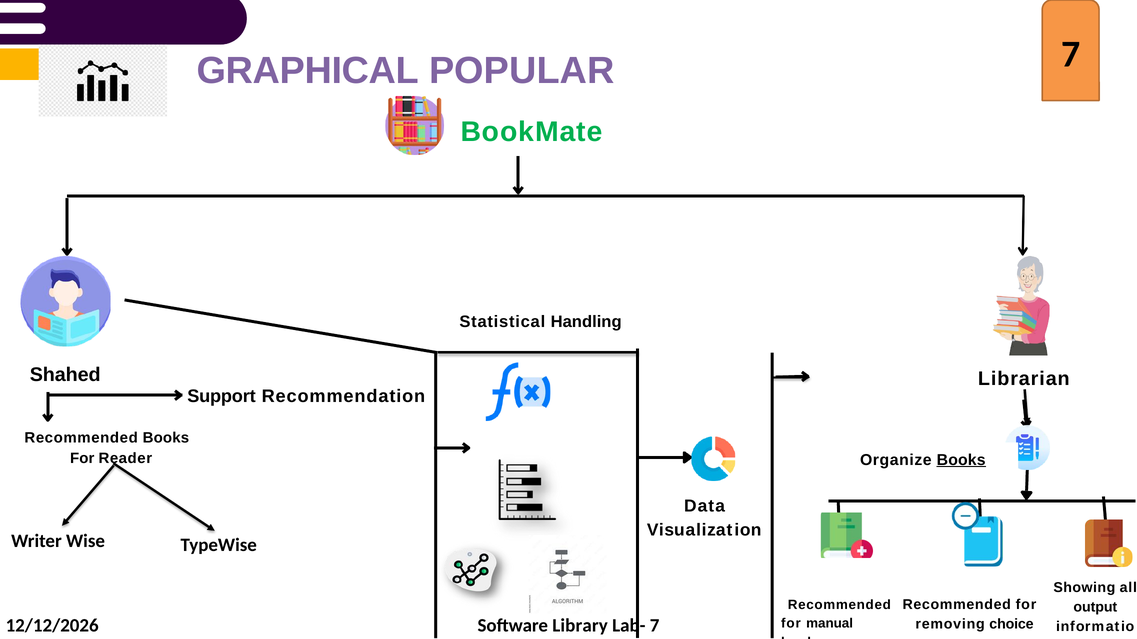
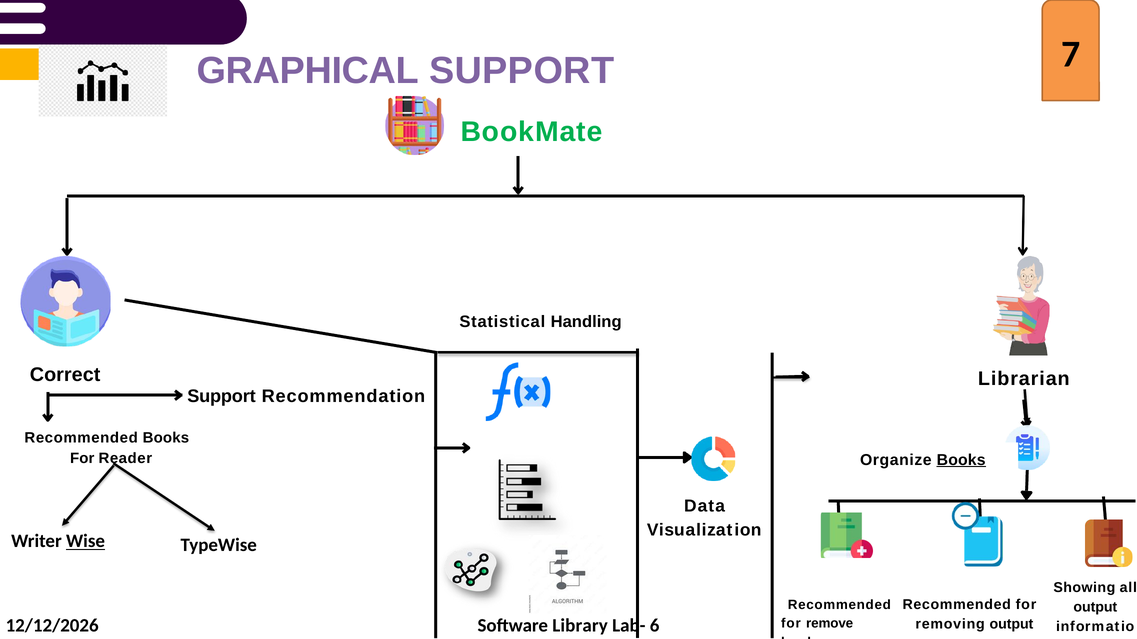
GRAPHICAL POPULAR: POPULAR -> SUPPORT
Shahed: Shahed -> Correct
Wise underline: none -> present
manual: manual -> remove
removing choice: choice -> output
Lab- 7: 7 -> 6
